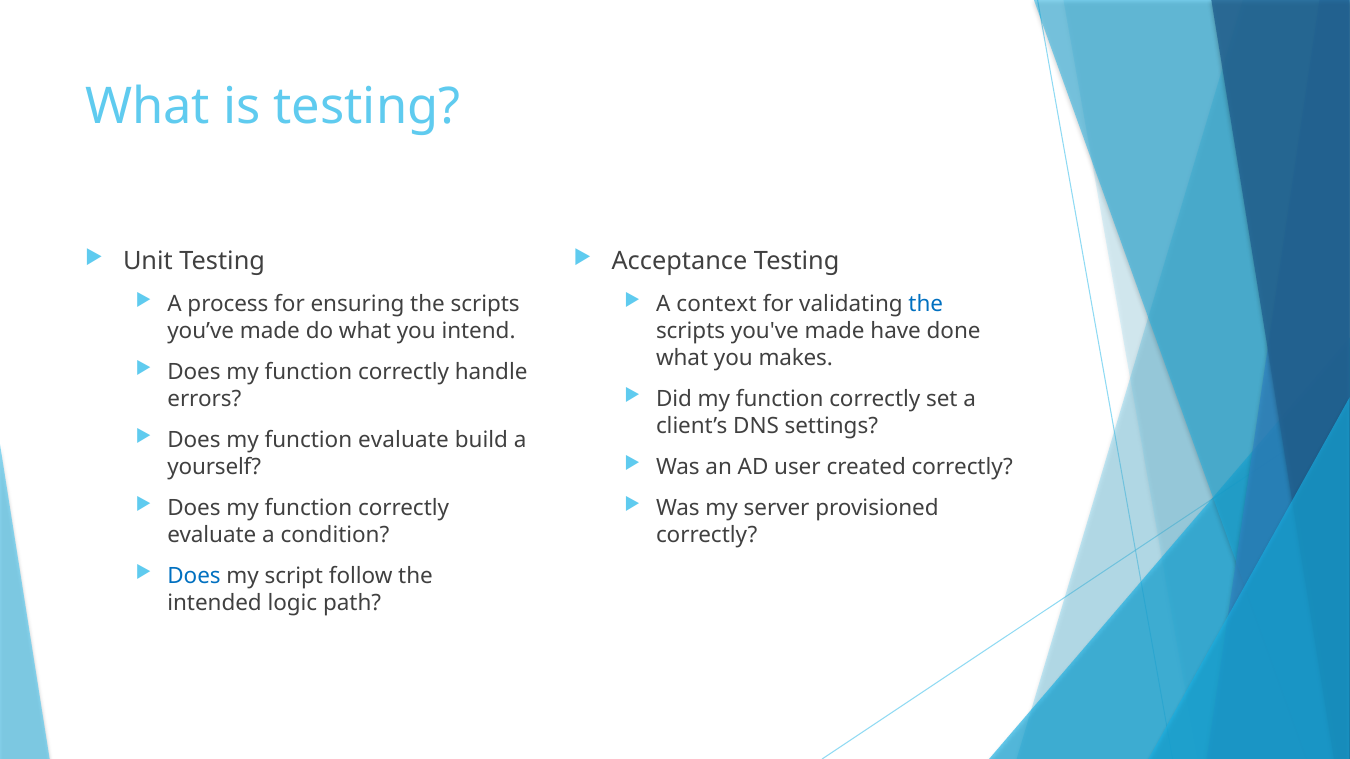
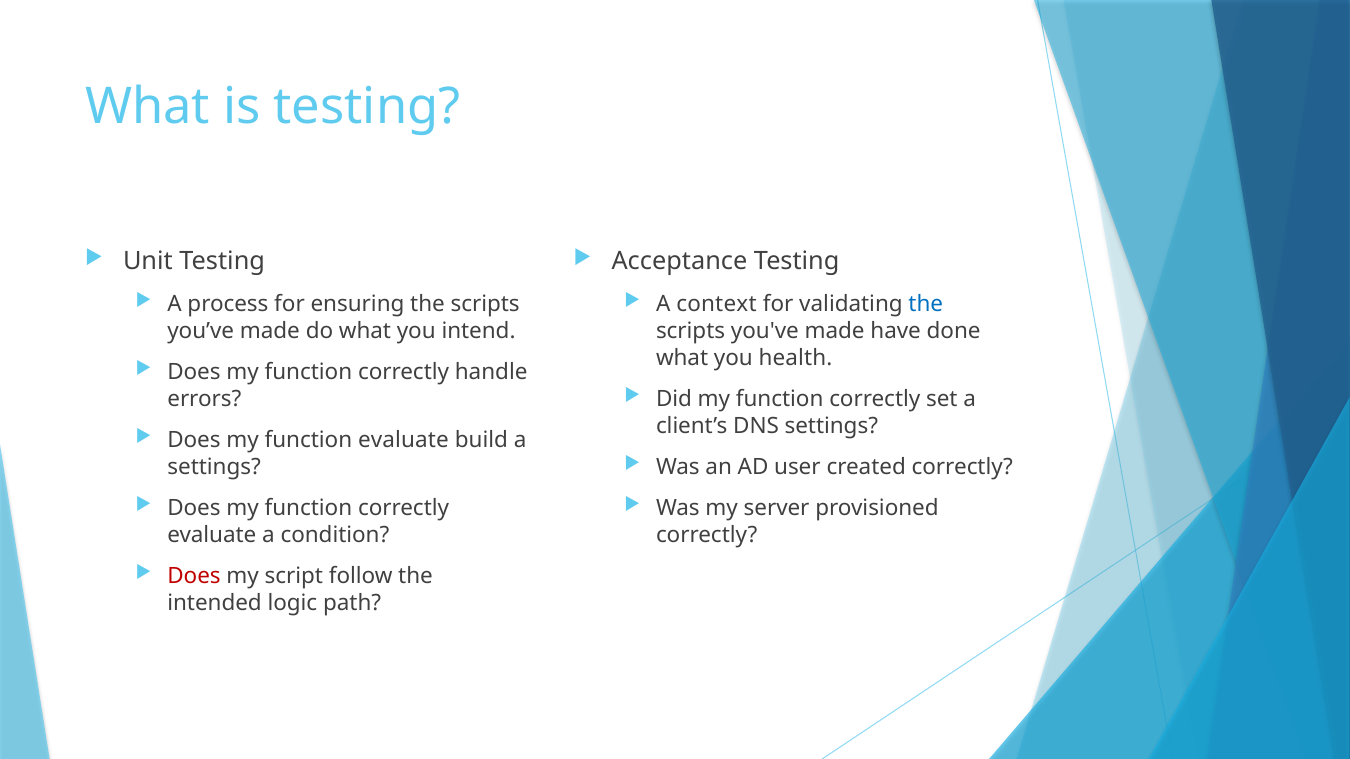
makes: makes -> health
yourself at (214, 467): yourself -> settings
Does at (194, 576) colour: blue -> red
